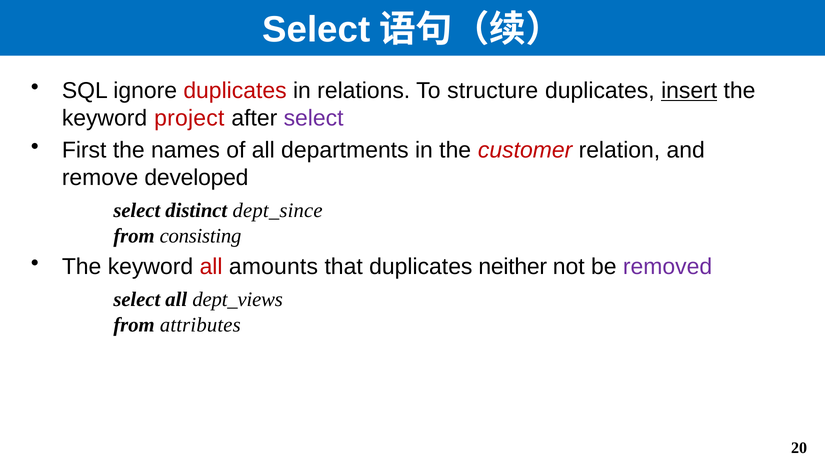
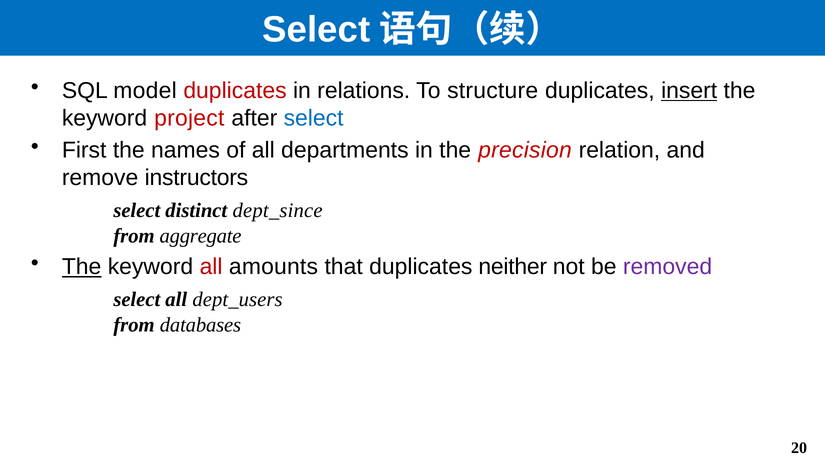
ignore: ignore -> model
select at (314, 118) colour: purple -> blue
customer: customer -> precision
developed: developed -> instructors
consisting: consisting -> aggregate
The at (82, 267) underline: none -> present
dept_views: dept_views -> dept_users
attributes: attributes -> databases
